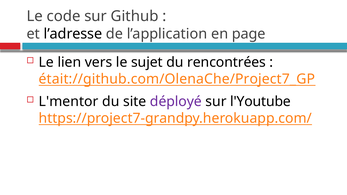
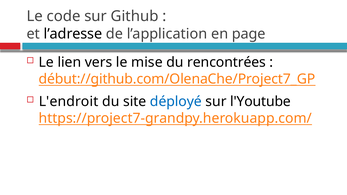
sujet: sujet -> mise
était://github.com/OlenaChe/Project7_GP: était://github.com/OlenaChe/Project7_GP -> début://github.com/OlenaChe/Project7_GP
L'mentor: L'mentor -> L'endroit
déployé colour: purple -> blue
